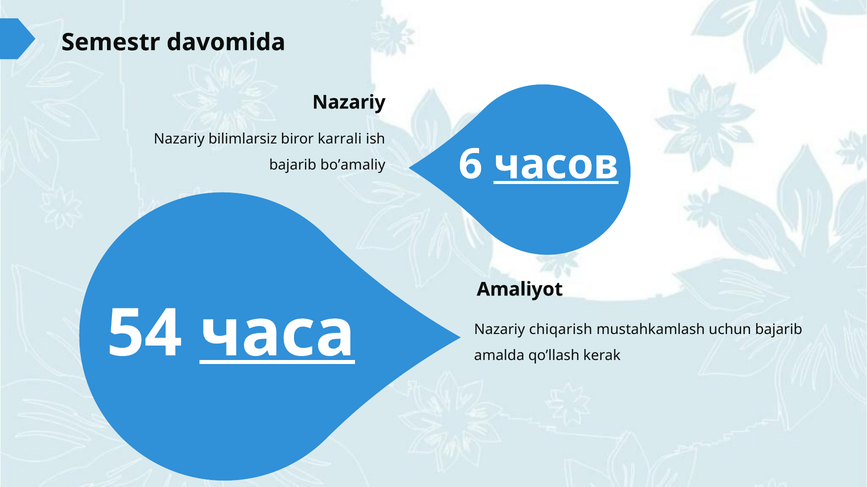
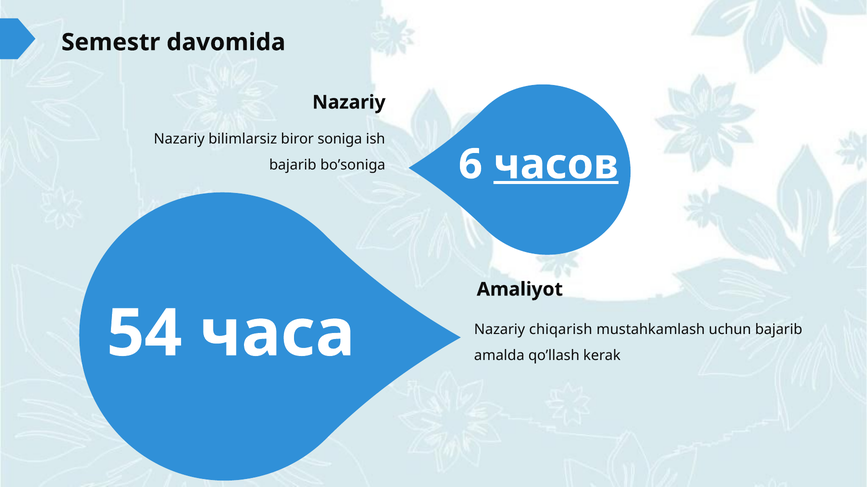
karrali: karrali -> soniga
bo’amaliy: bo’amaliy -> bo’soniga
часа underline: present -> none
